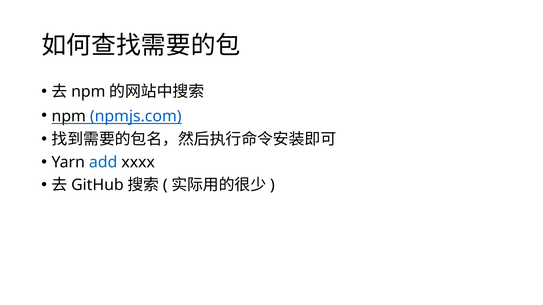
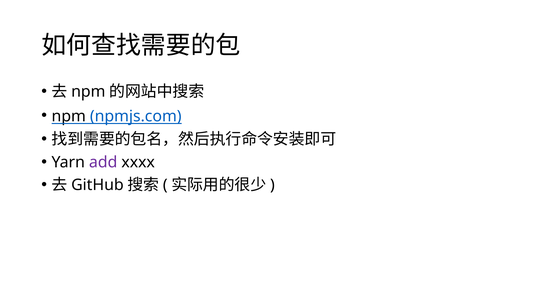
add colour: blue -> purple
